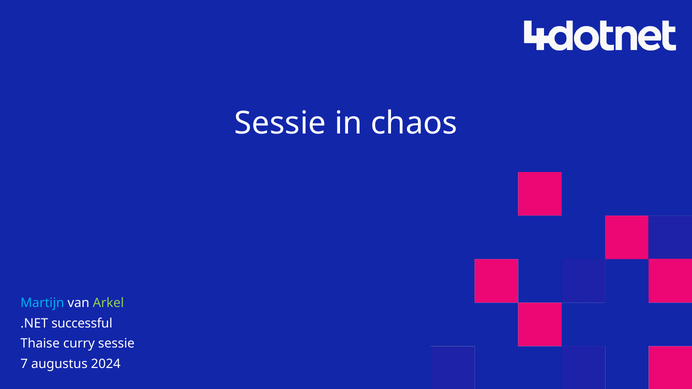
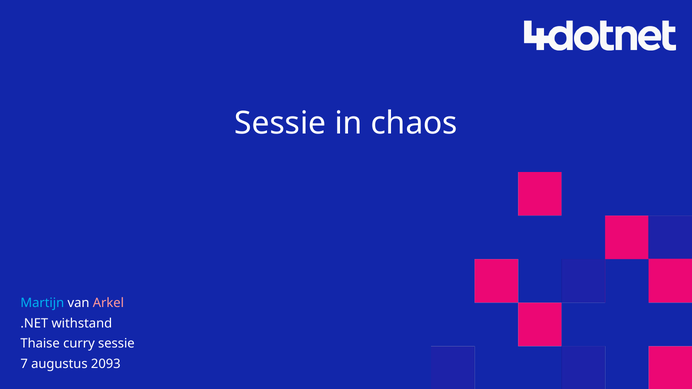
Arkel colour: light green -> pink
successful: successful -> withstand
2024: 2024 -> 2093
